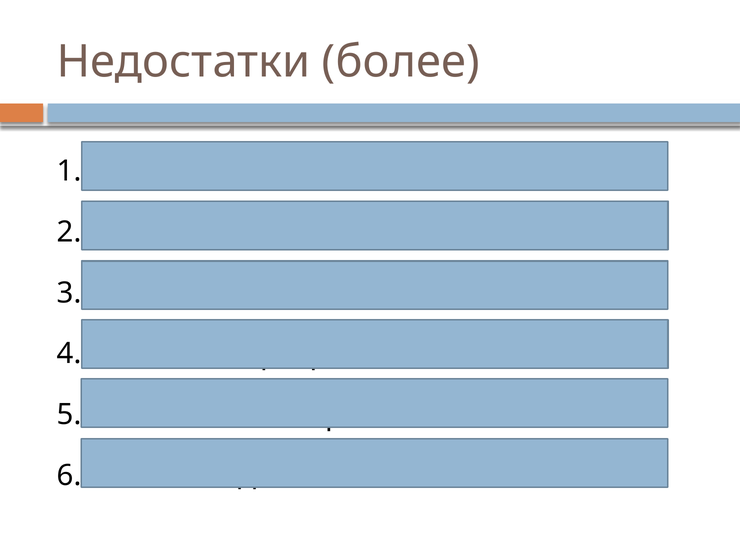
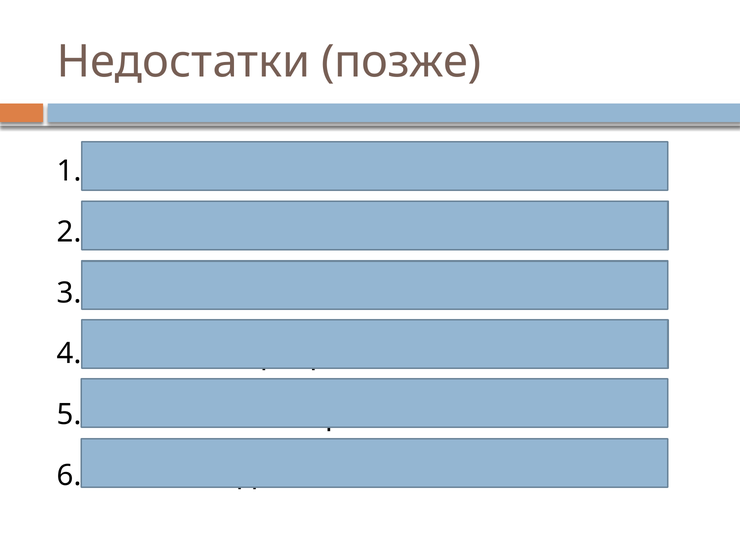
более: более -> позже
